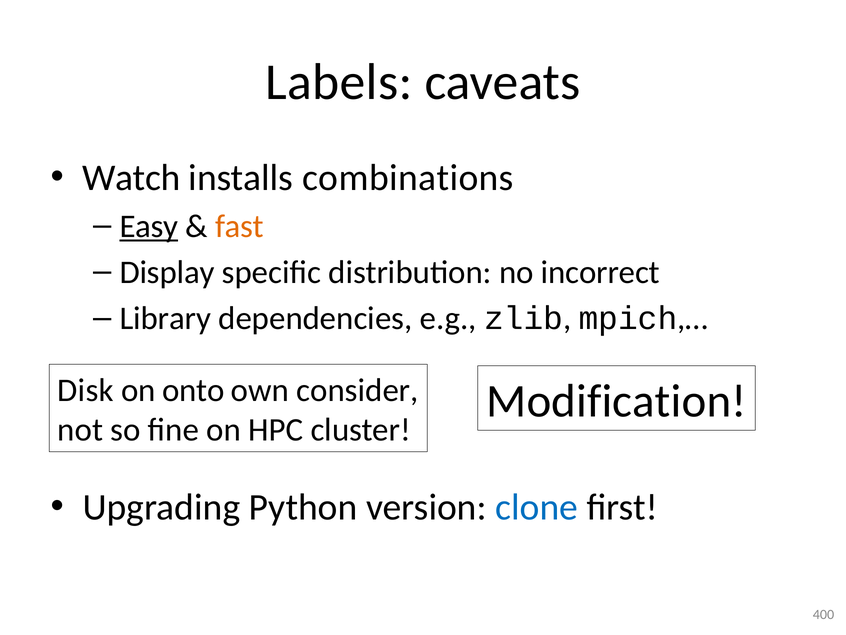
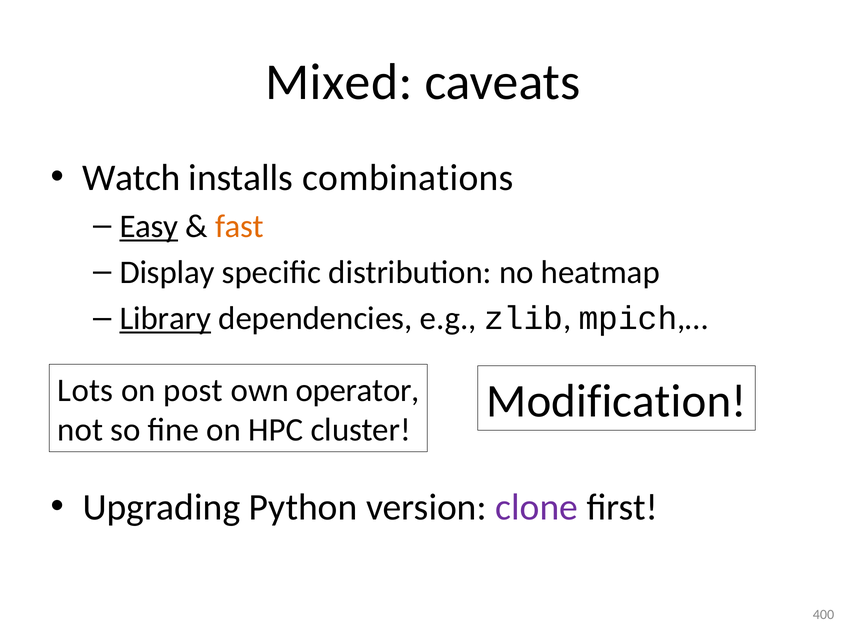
Labels: Labels -> Mixed
incorrect: incorrect -> heatmap
Library underline: none -> present
Disk: Disk -> Lots
onto: onto -> post
consider: consider -> operator
clone colour: blue -> purple
